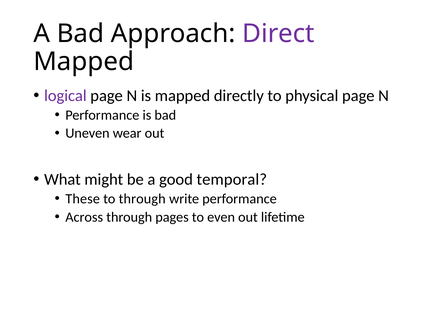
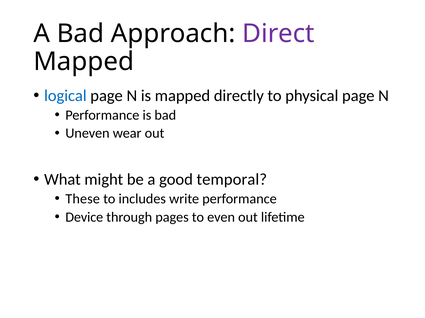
logical colour: purple -> blue
to through: through -> includes
Across: Across -> Device
